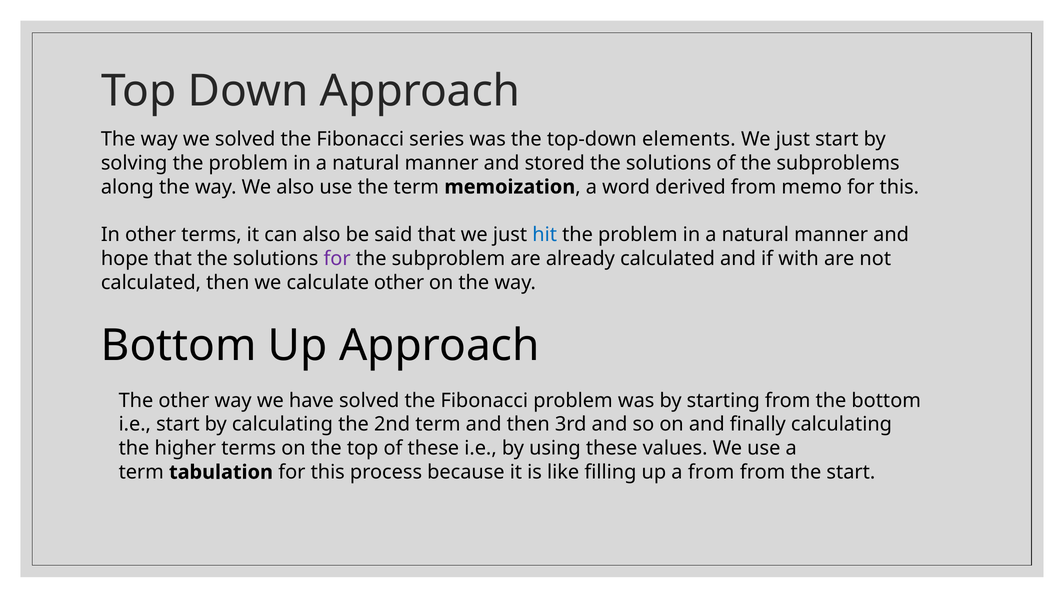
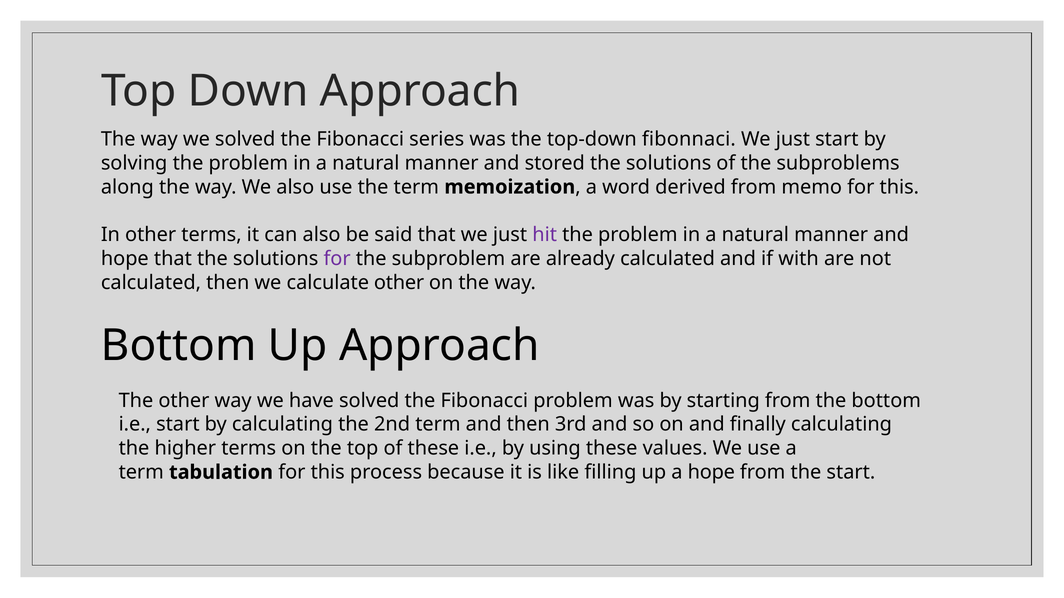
elements: elements -> fibonnaci
hit colour: blue -> purple
a from: from -> hope
